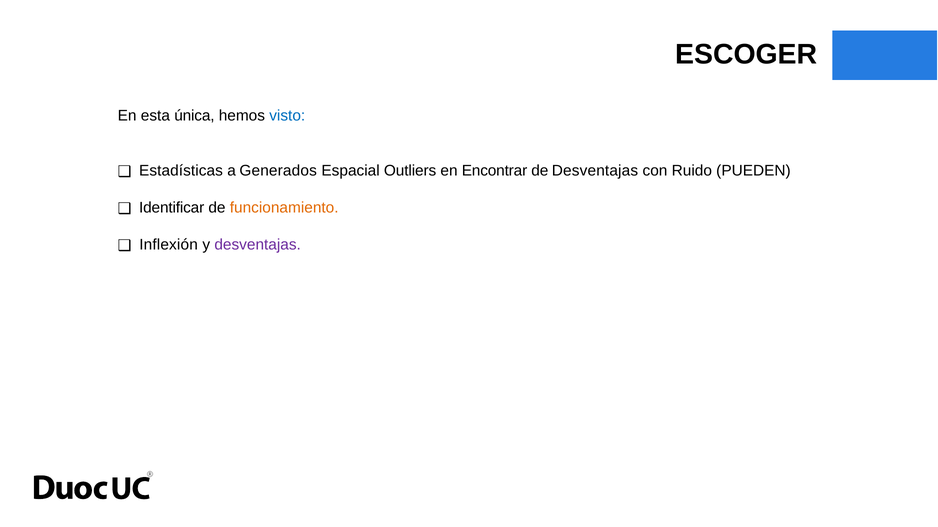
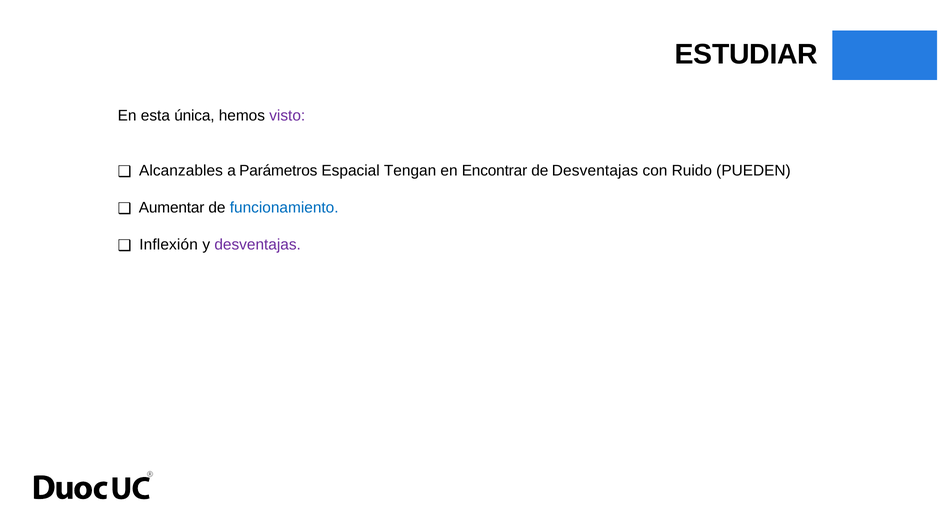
ESCOGER: ESCOGER -> ESTUDIAR
visto colour: blue -> purple
Estadísticas: Estadísticas -> Alcanzables
Generados: Generados -> Parámetros
Outliers: Outliers -> Tengan
Identificar: Identificar -> Aumentar
funcionamiento colour: orange -> blue
